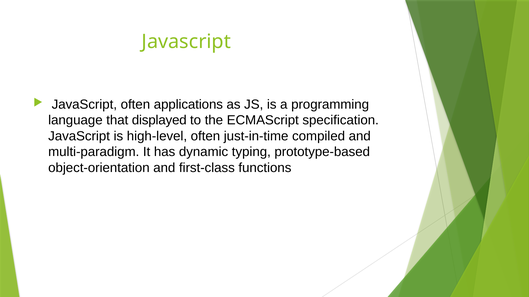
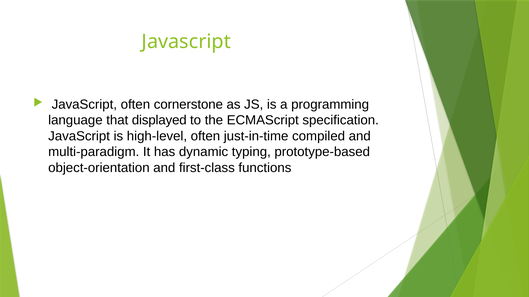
applications: applications -> cornerstone
